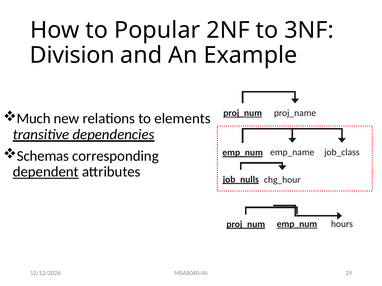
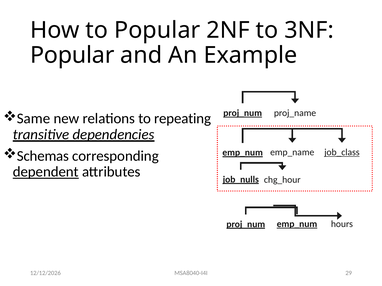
Division at (72, 55): Division -> Popular
Much: Much -> Same
elements: elements -> repeating
job_class underline: none -> present
